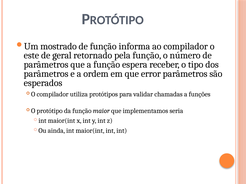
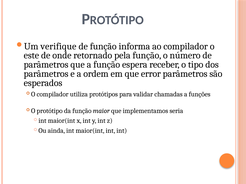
mostrado: mostrado -> verifique
geral: geral -> onde
